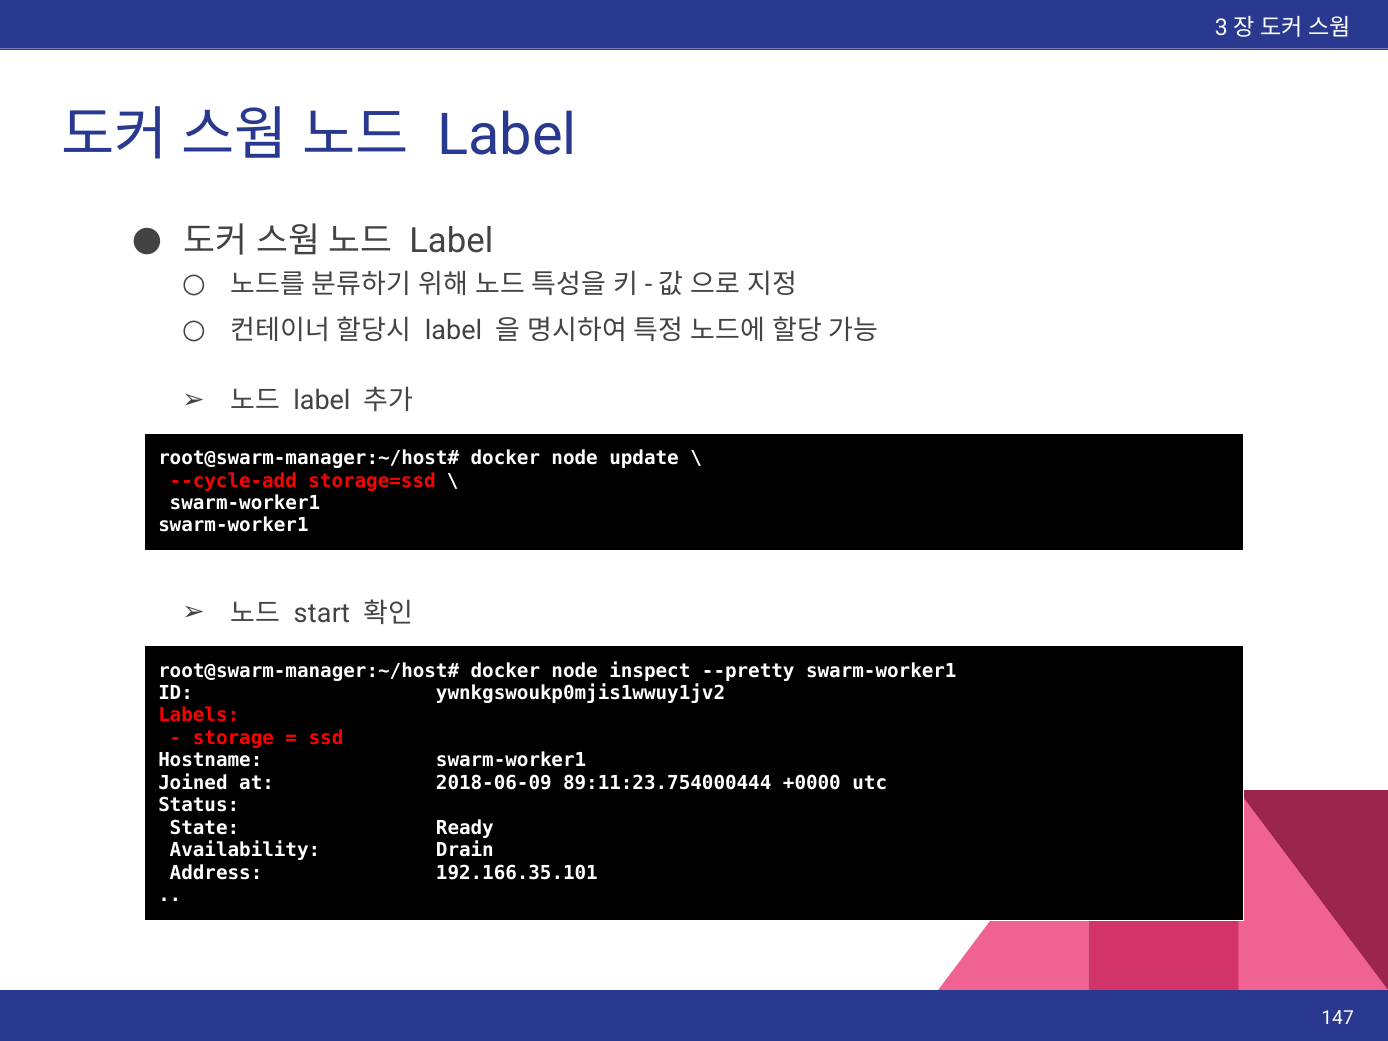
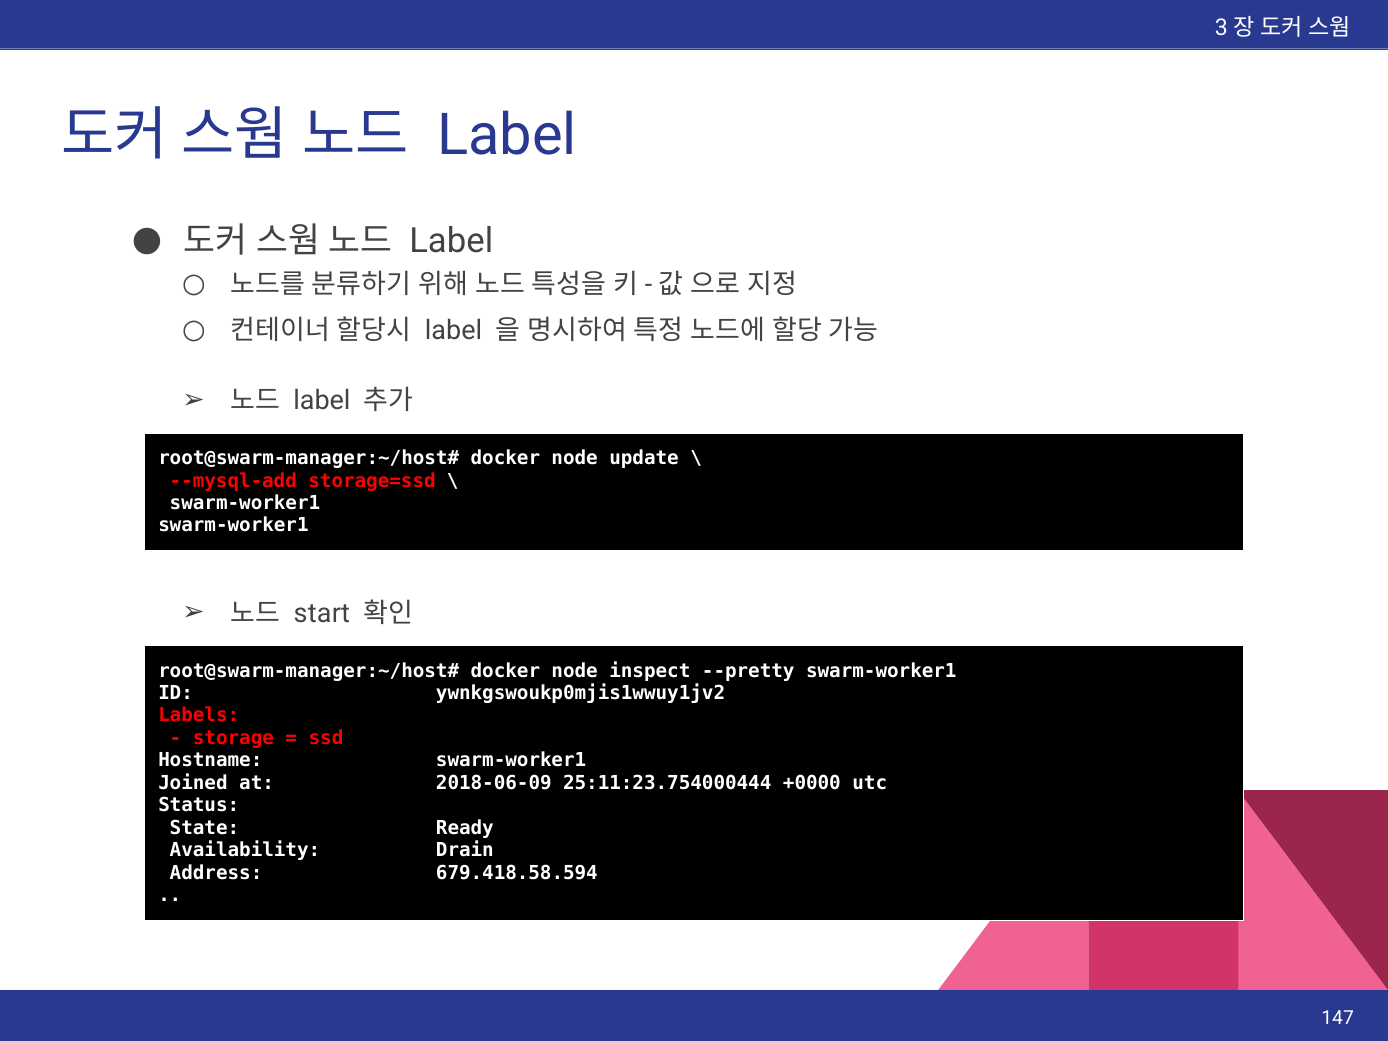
--cycle-add: --cycle-add -> --mysql-add
89:11:23.754000444: 89:11:23.754000444 -> 25:11:23.754000444
192.166.35.101: 192.166.35.101 -> 679.418.58.594
